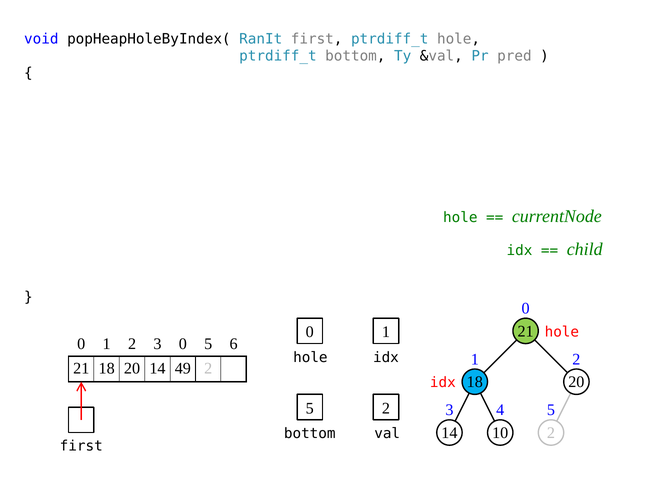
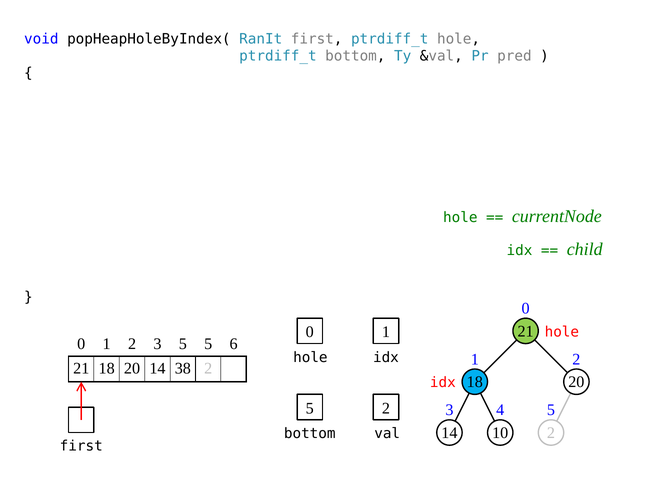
3 0: 0 -> 5
49: 49 -> 38
